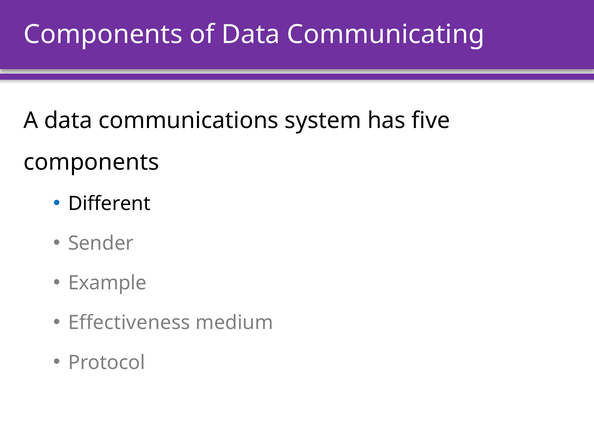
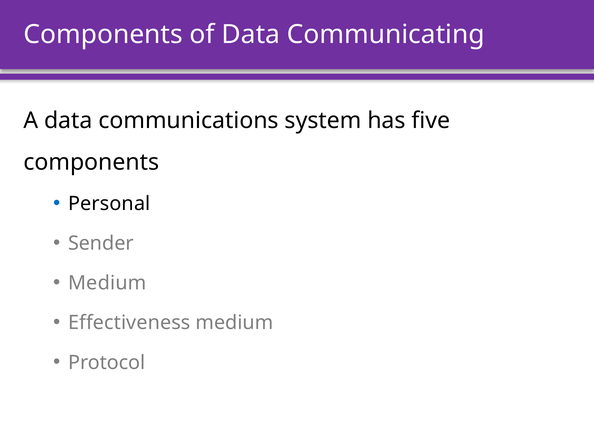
Different: Different -> Personal
Example at (107, 283): Example -> Medium
